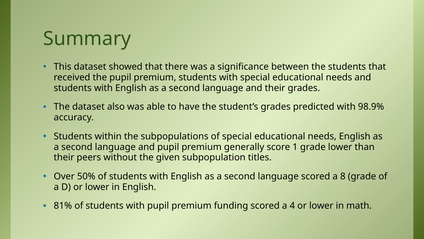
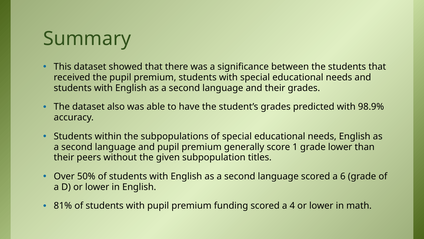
8: 8 -> 6
